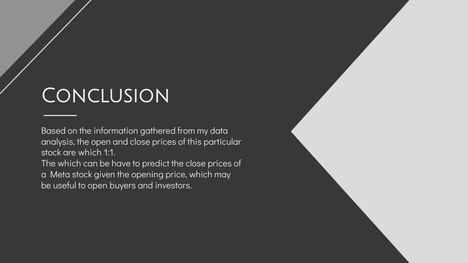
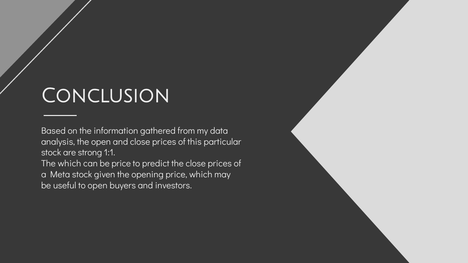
are which: which -> strong
be have: have -> price
